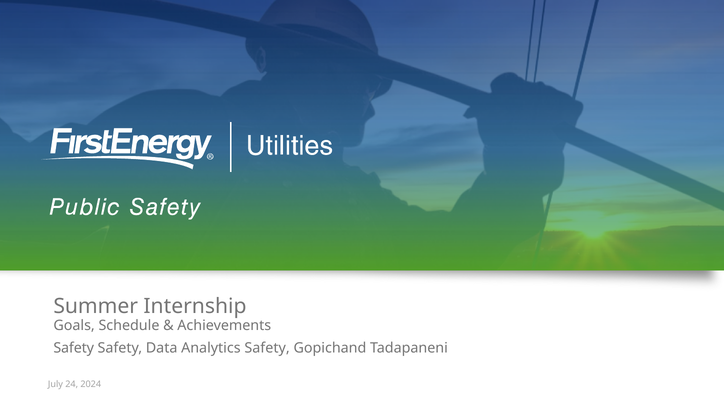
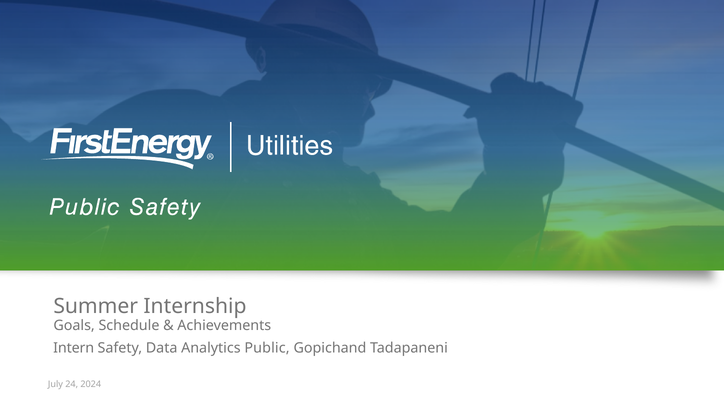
Safety at (74, 348): Safety -> Intern
Analytics Safety: Safety -> Public
